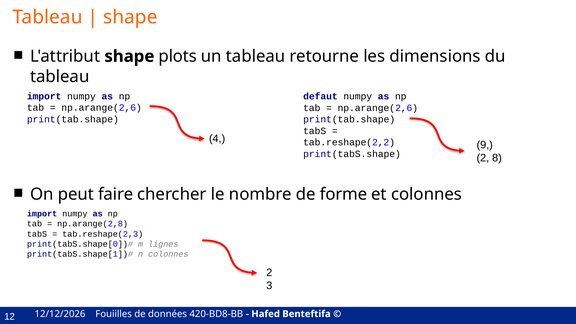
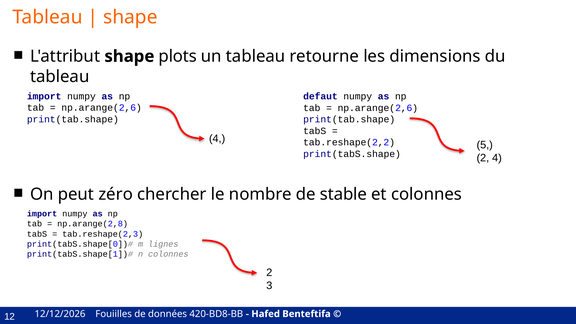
9: 9 -> 5
2 8: 8 -> 4
faire: faire -> zéro
forme: forme -> stable
